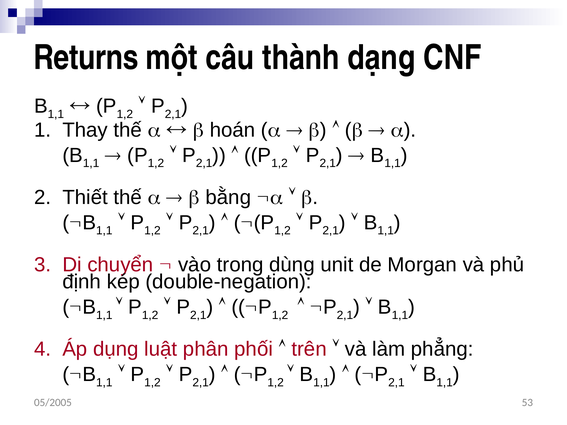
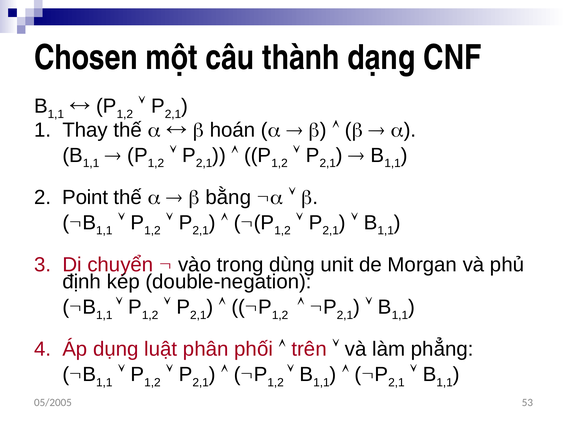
Returns: Returns -> Chosen
Thiết: Thiết -> Point
